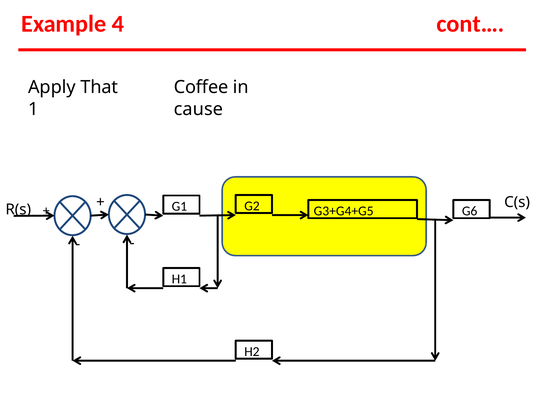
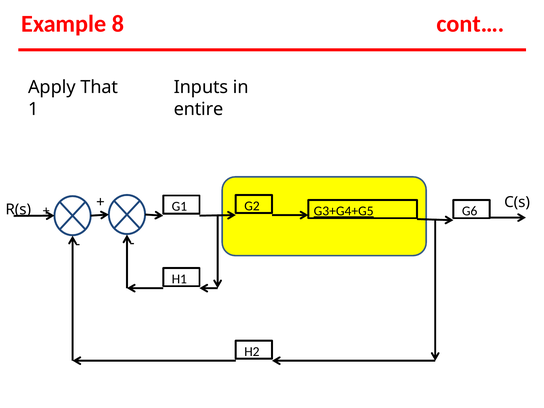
4: 4 -> 8
Coffee: Coffee -> Inputs
cause: cause -> entire
G3+G4+G5 underline: none -> present
